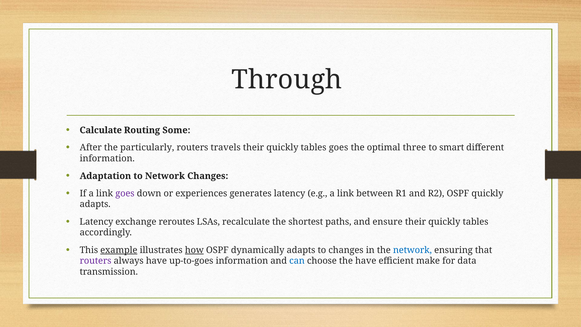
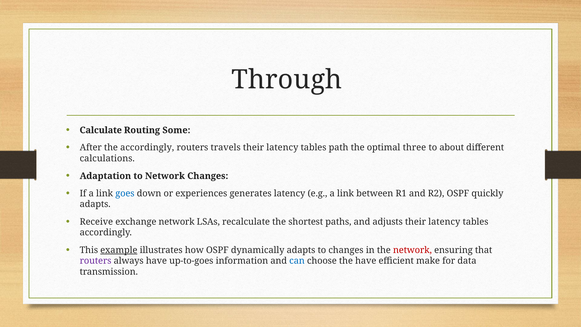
the particularly: particularly -> accordingly
quickly at (282, 148): quickly -> latency
tables goes: goes -> path
smart: smart -> about
information at (107, 158): information -> calculations
goes at (125, 193) colour: purple -> blue
Latency at (96, 222): Latency -> Receive
exchange reroutes: reroutes -> network
ensure: ensure -> adjusts
quickly at (444, 222): quickly -> latency
how underline: present -> none
network at (412, 250) colour: blue -> red
